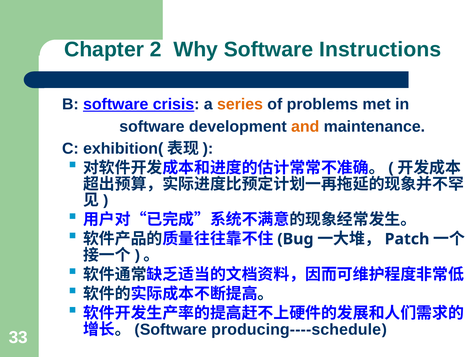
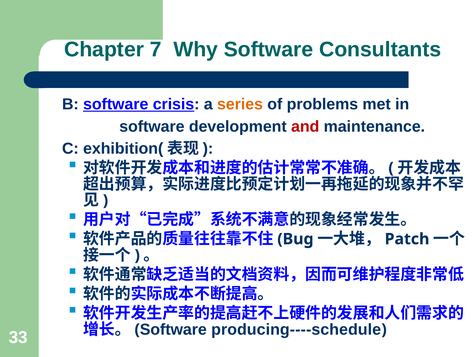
2: 2 -> 7
Instructions: Instructions -> Consultants
and colour: orange -> red
